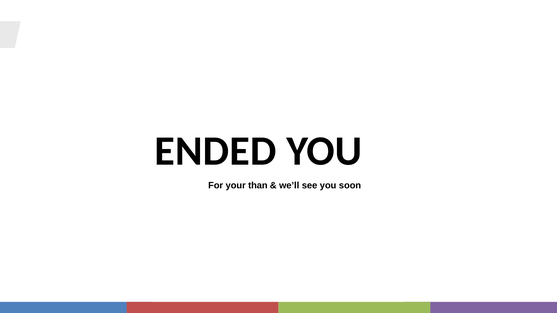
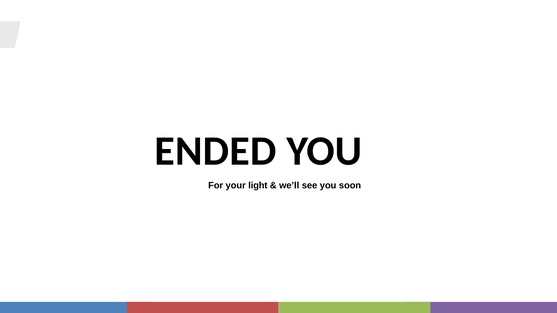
than: than -> light
